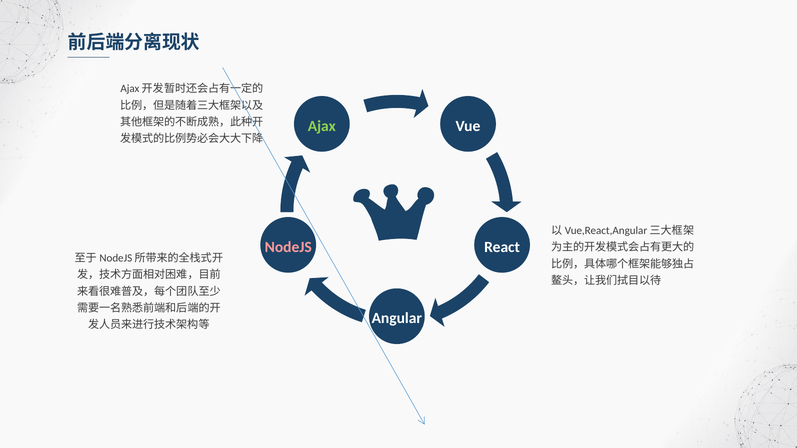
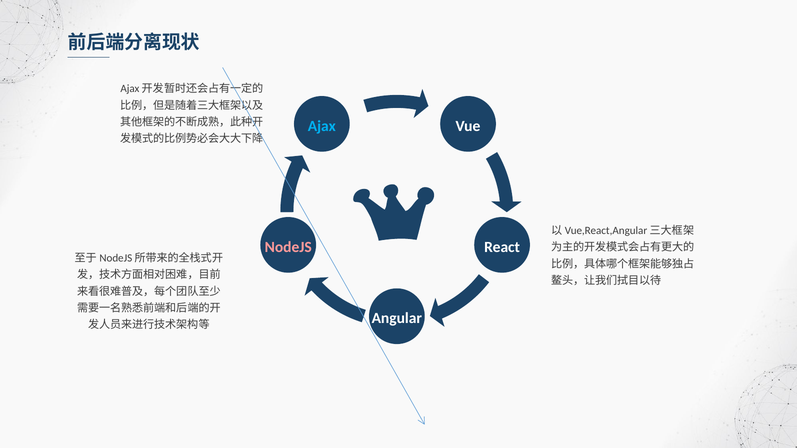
Ajax colour: light green -> light blue
